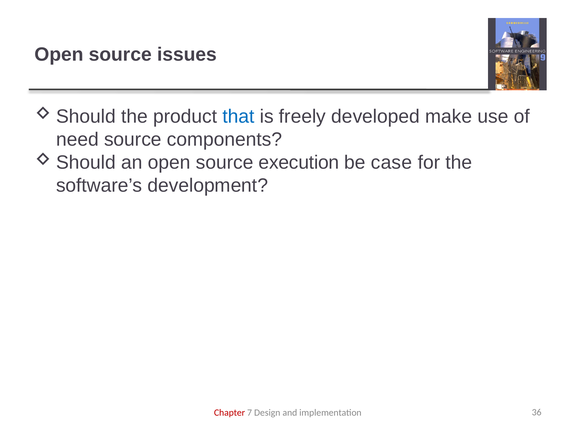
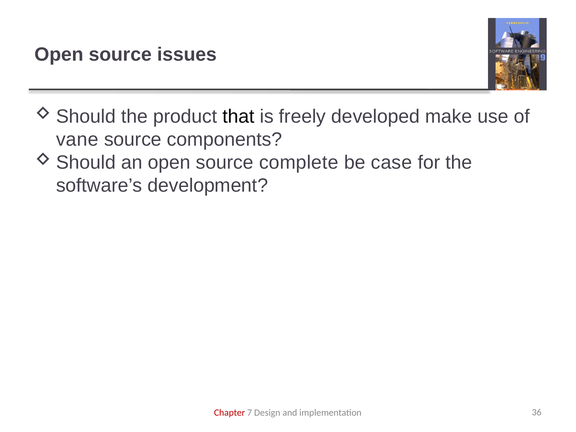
that colour: blue -> black
need: need -> vane
execution: execution -> complete
